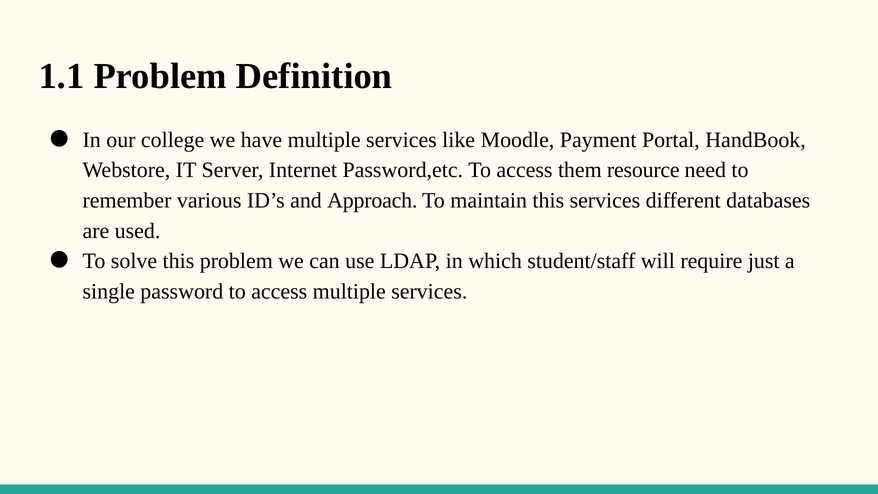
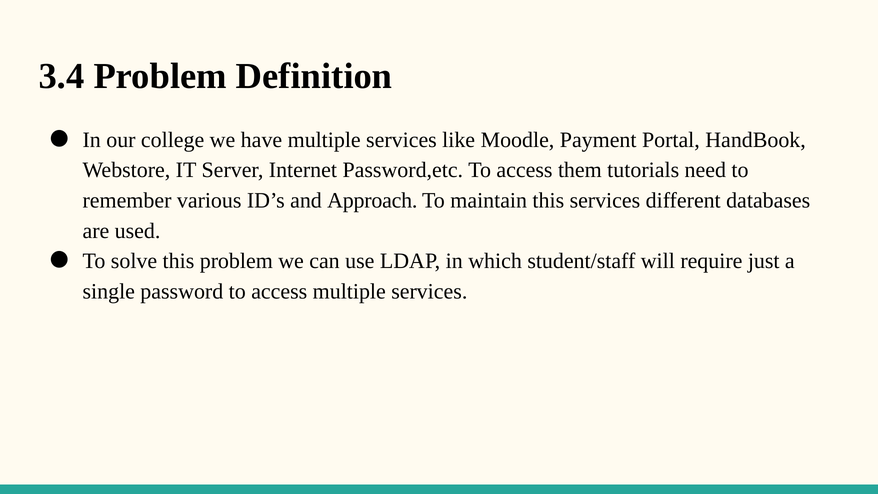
1.1: 1.1 -> 3.4
resource: resource -> tutorials
